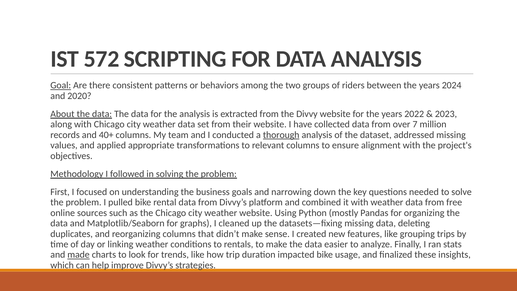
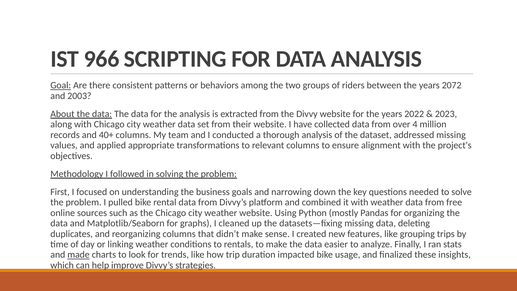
572: 572 -> 966
2024: 2024 -> 2072
2020: 2020 -> 2003
7: 7 -> 4
thorough underline: present -> none
